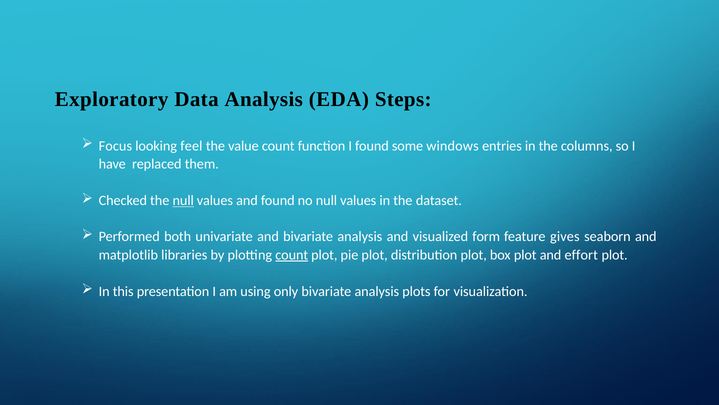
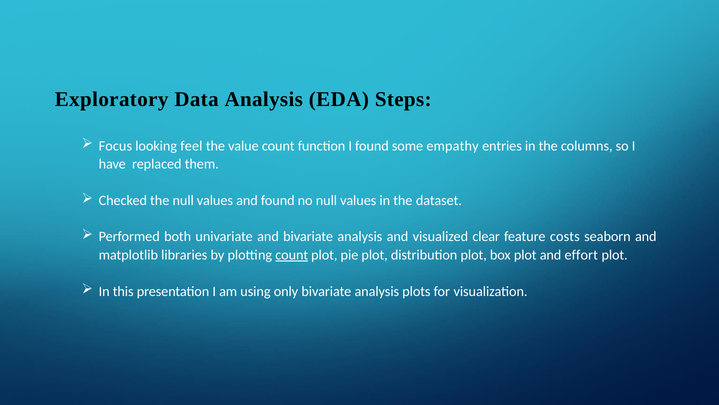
windows: windows -> empathy
null at (183, 200) underline: present -> none
form: form -> clear
gives: gives -> costs
